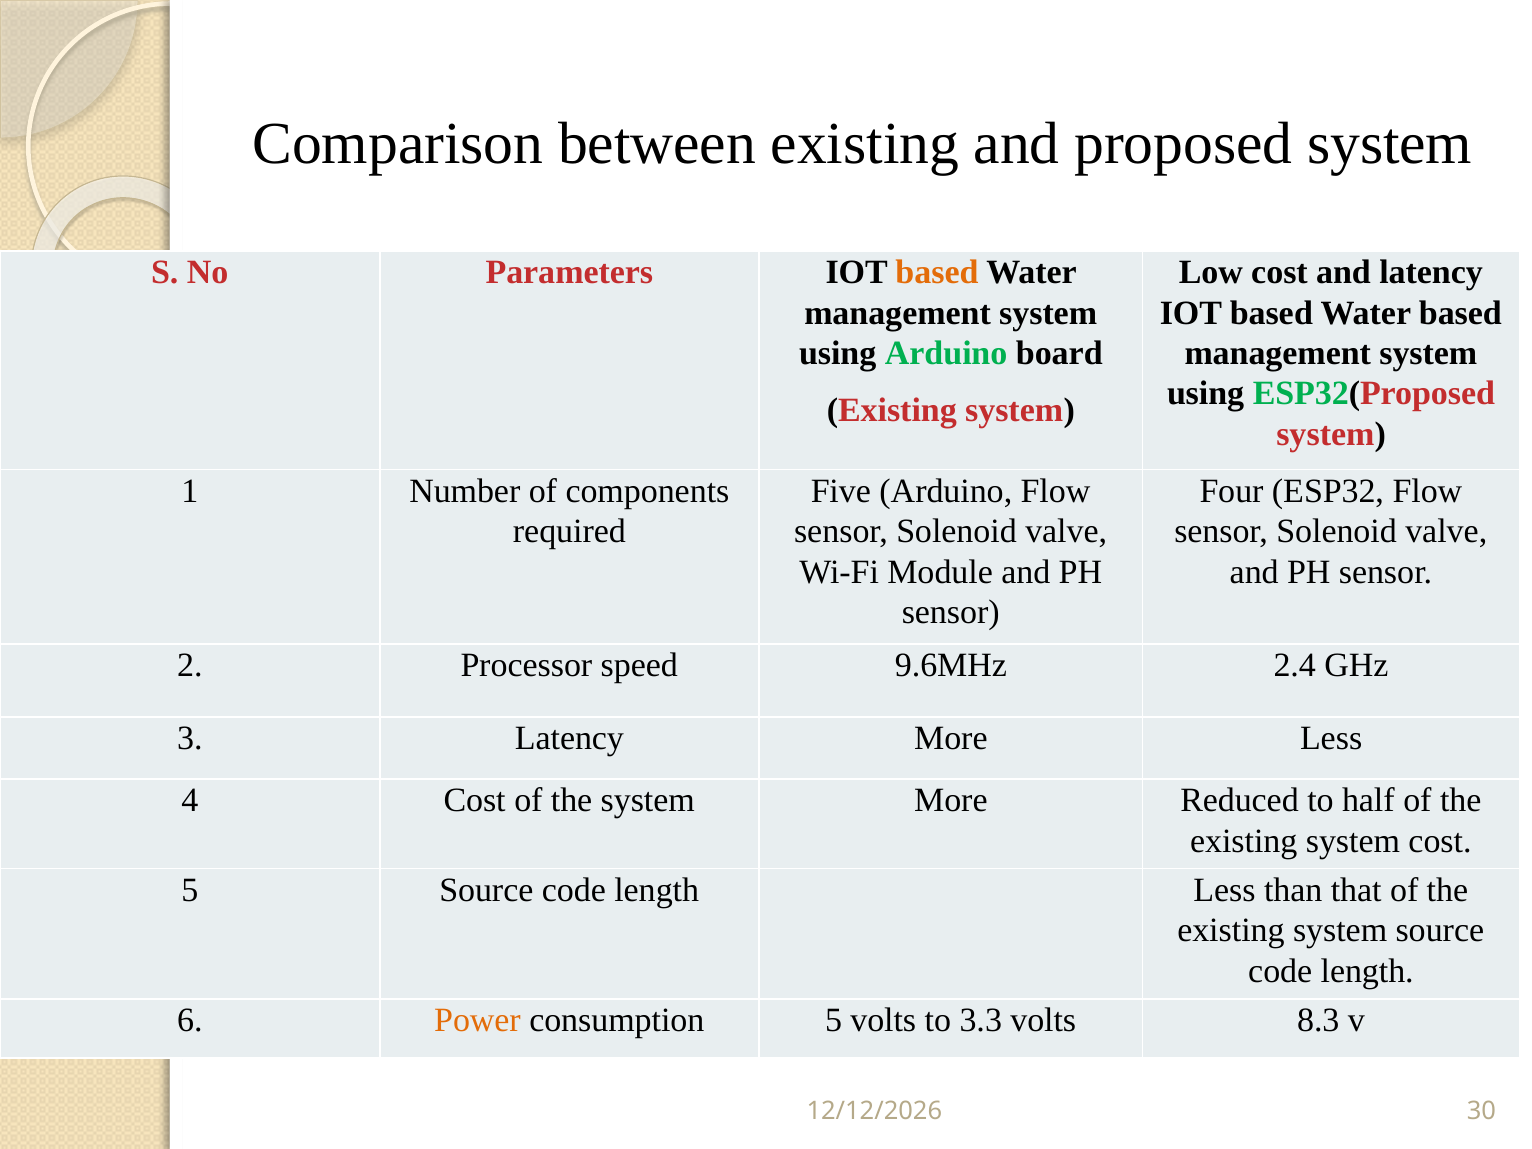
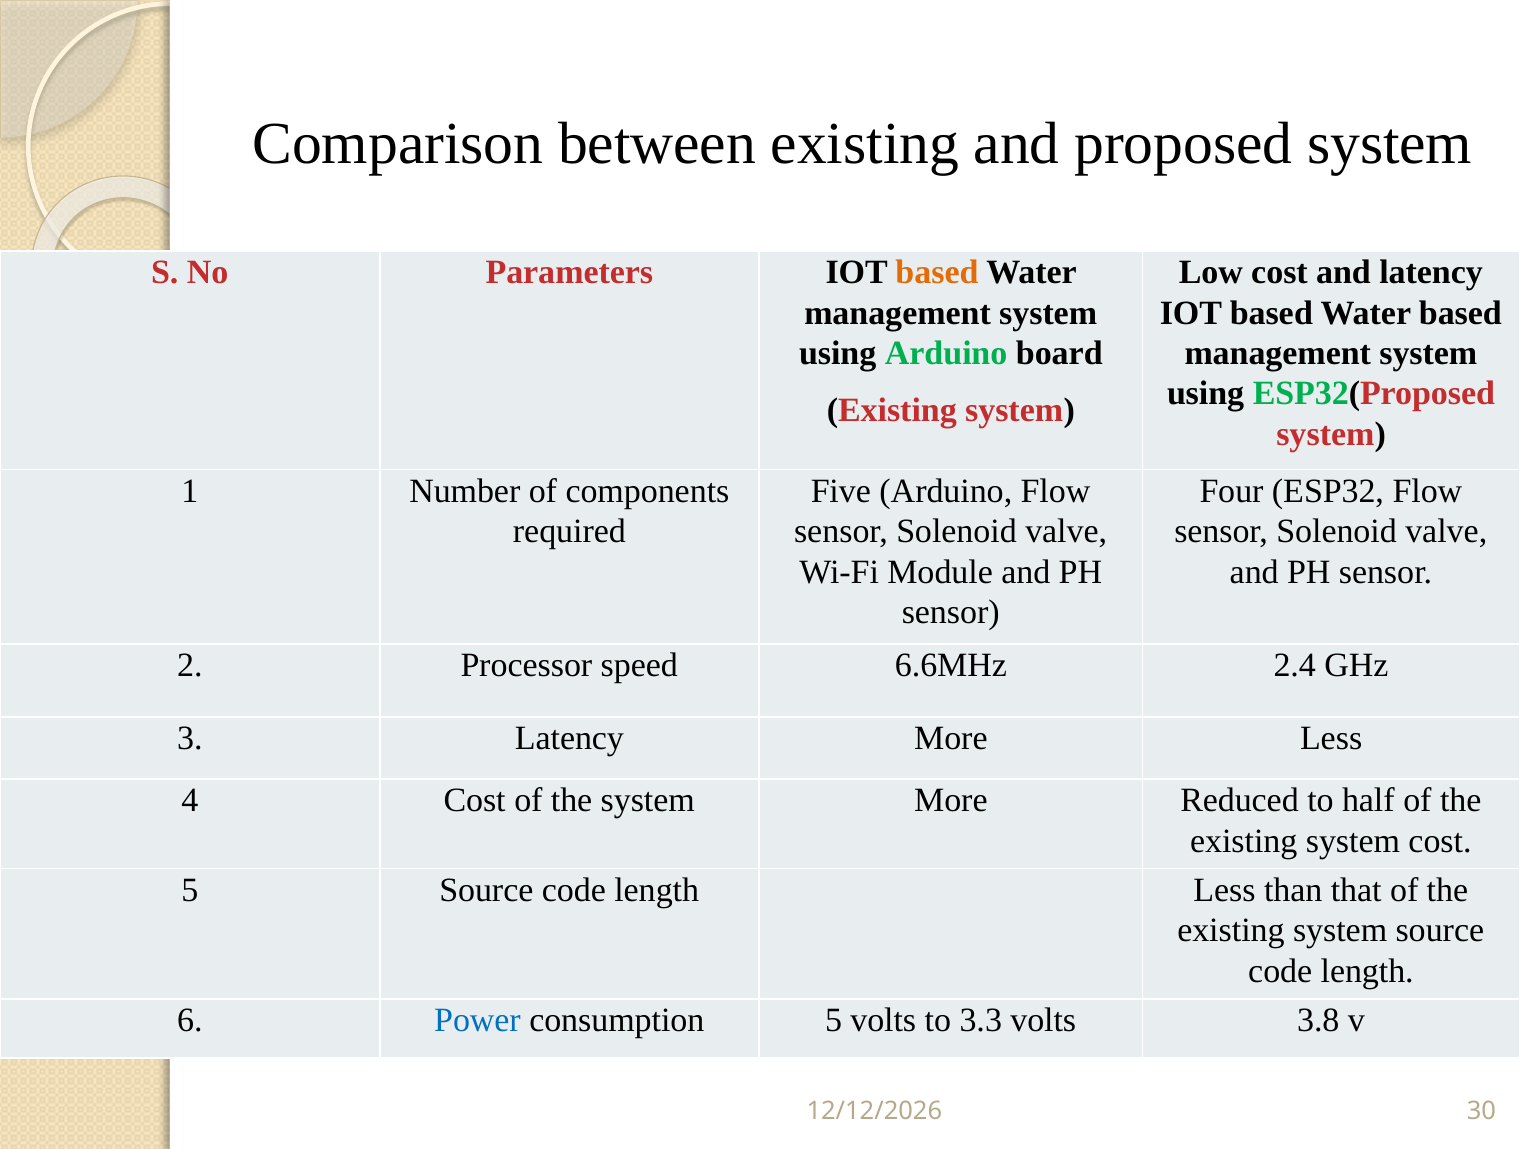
9.6MHz: 9.6MHz -> 6.6MHz
Power colour: orange -> blue
8.3: 8.3 -> 3.8
